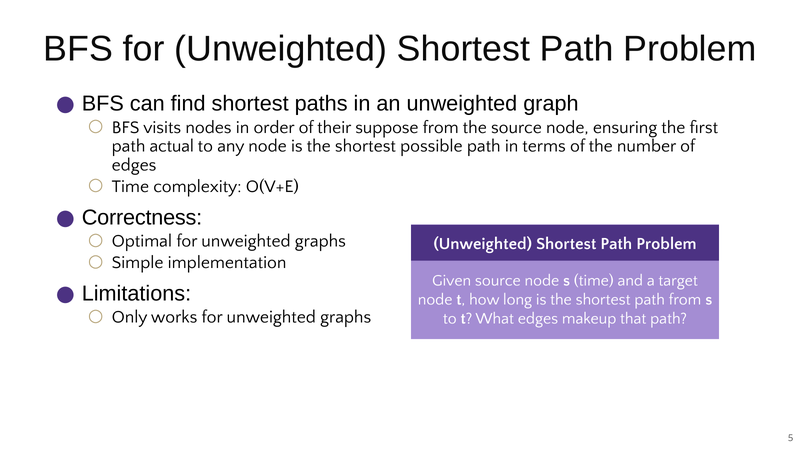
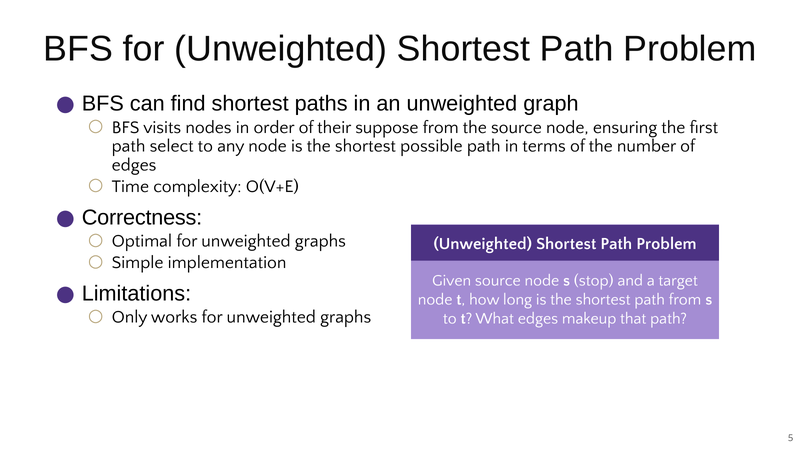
actual: actual -> select
s time: time -> stop
